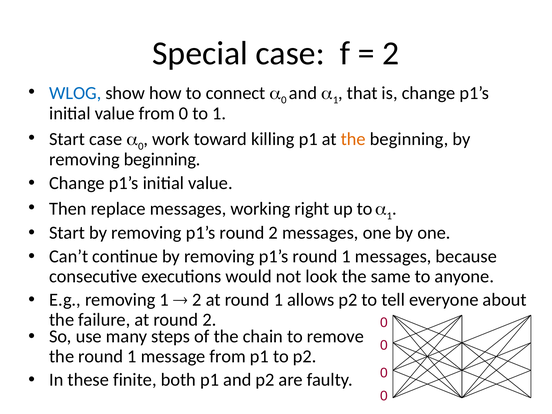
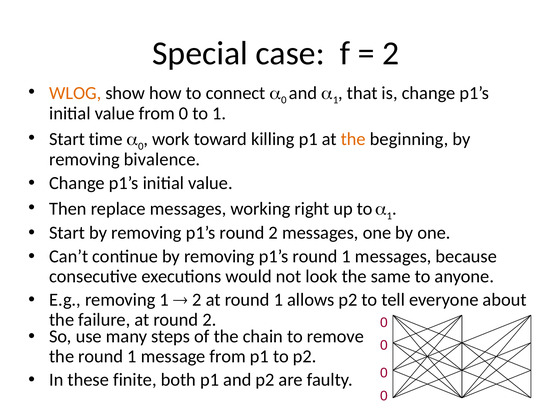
WLOG colour: blue -> orange
Start case: case -> time
removing beginning: beginning -> bivalence
